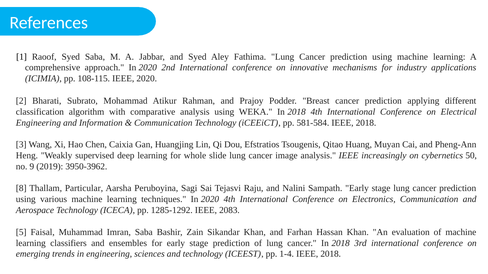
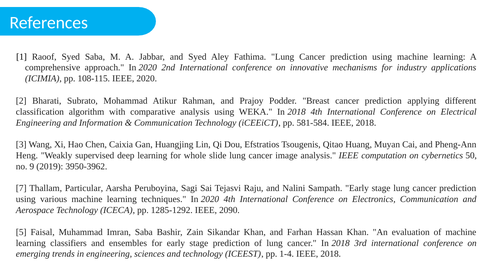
increasingly: increasingly -> computation
8: 8 -> 7
2083: 2083 -> 2090
